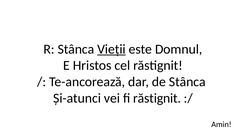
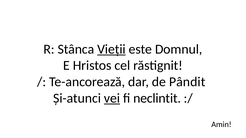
de Stânca: Stânca -> Pândit
vei underline: none -> present
fi răstignit: răstignit -> neclintit
